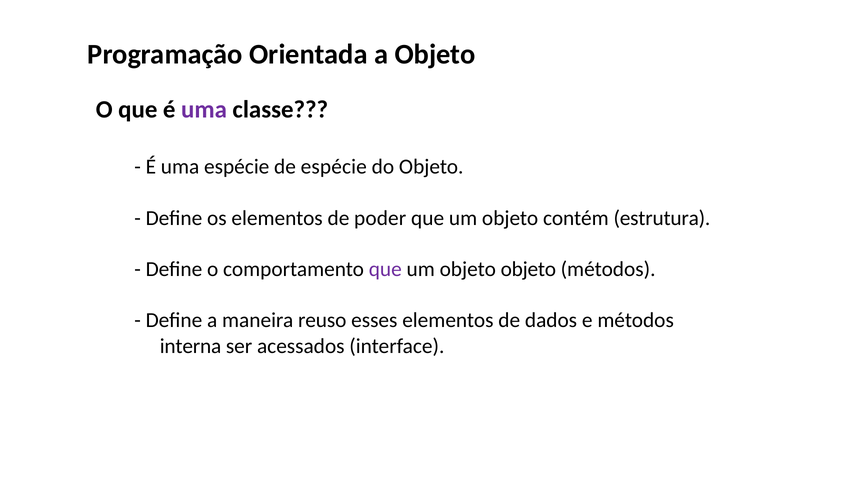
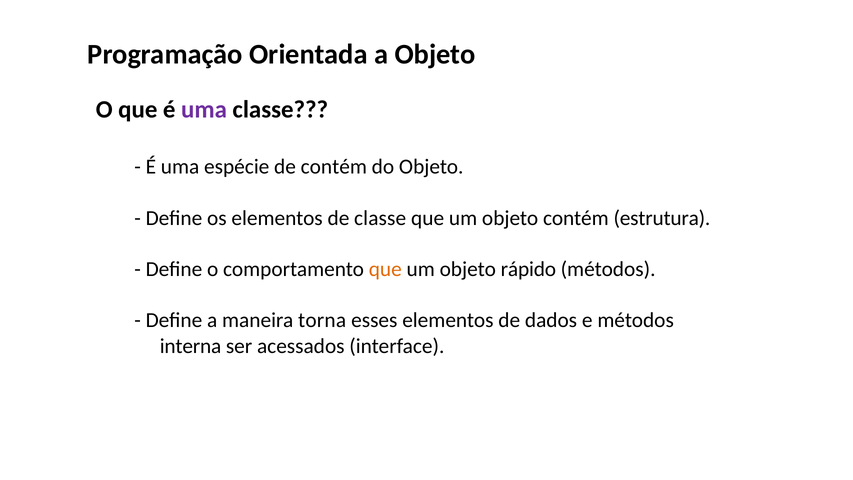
de espécie: espécie -> contém
de poder: poder -> classe
que at (385, 269) colour: purple -> orange
objeto objeto: objeto -> rápido
reuso: reuso -> torna
